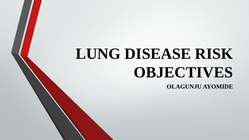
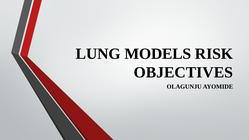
DISEASE: DISEASE -> MODELS
